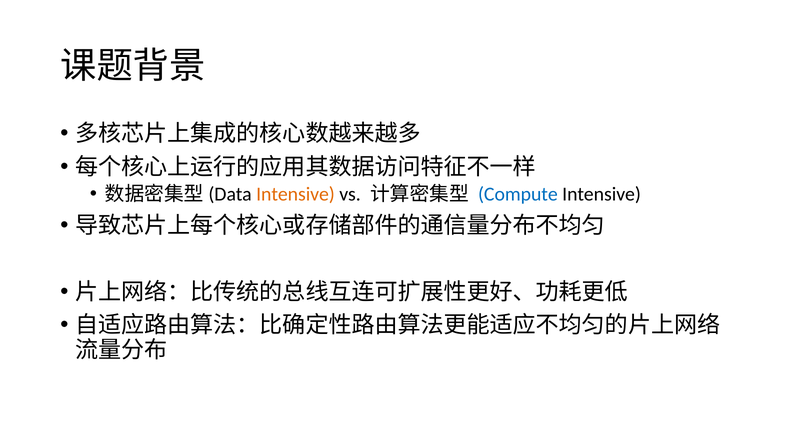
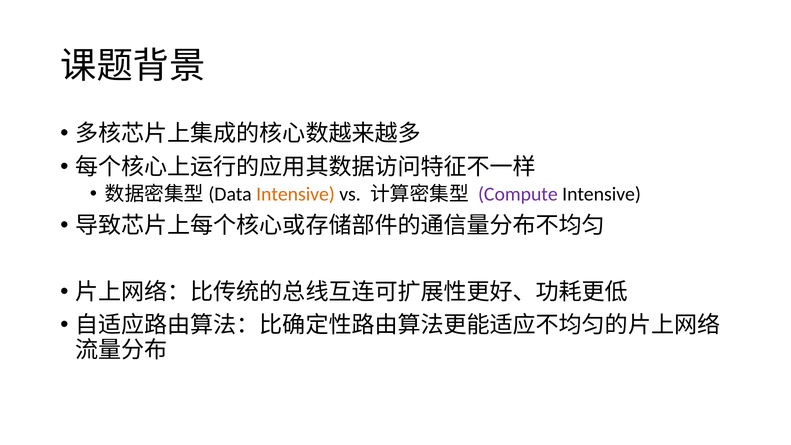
Compute colour: blue -> purple
